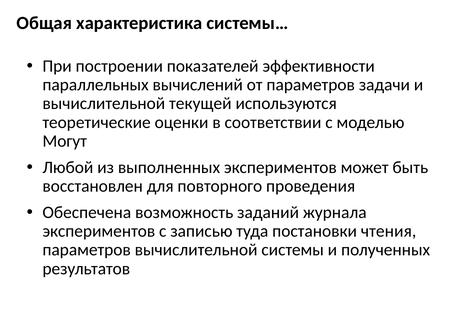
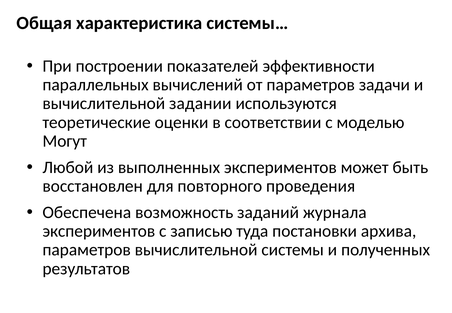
текущей: текущей -> задании
чтения: чтения -> архива
